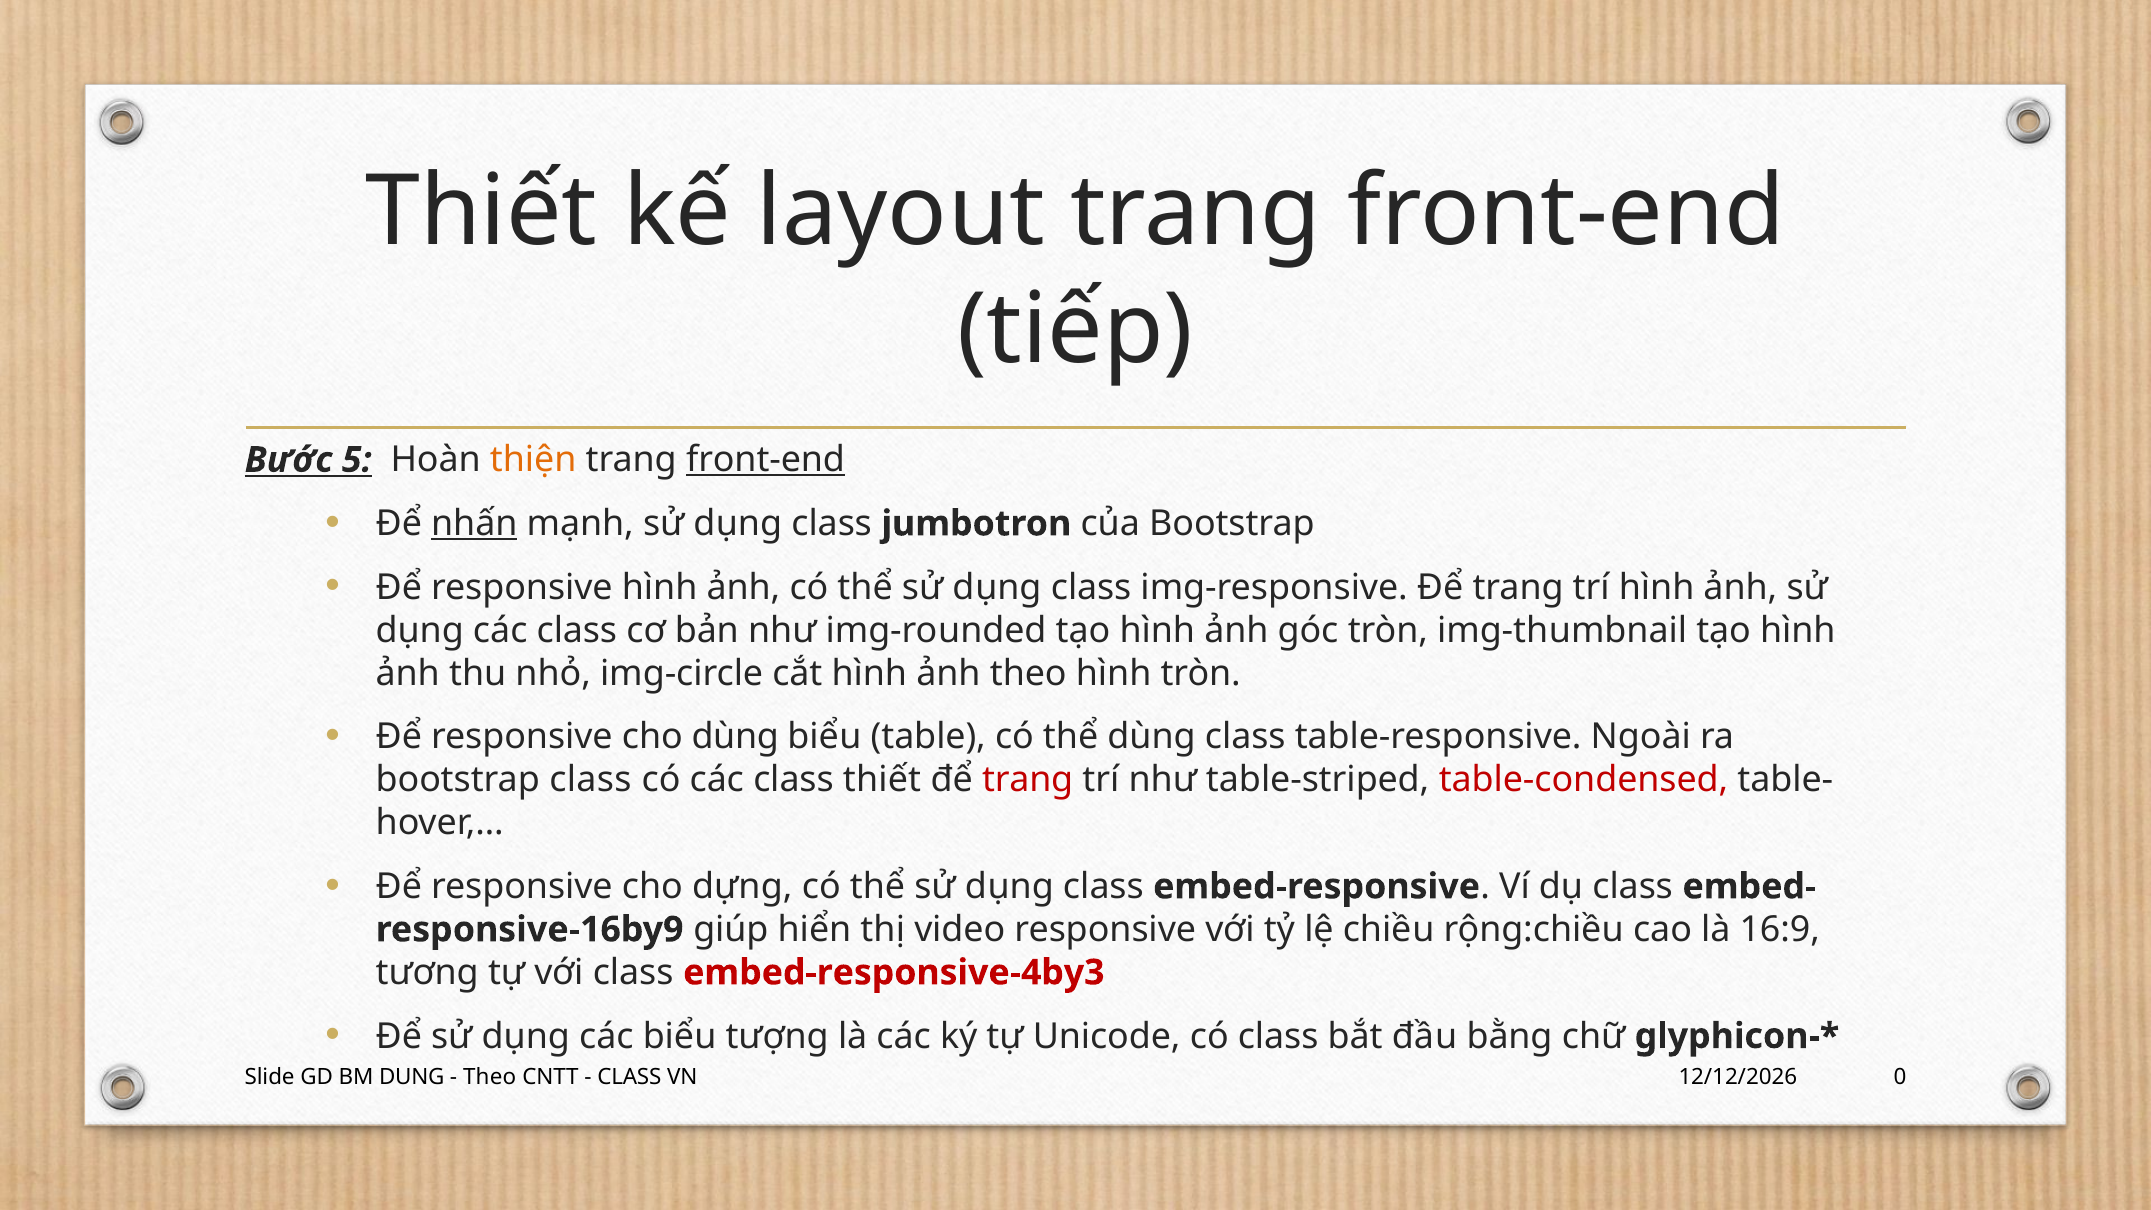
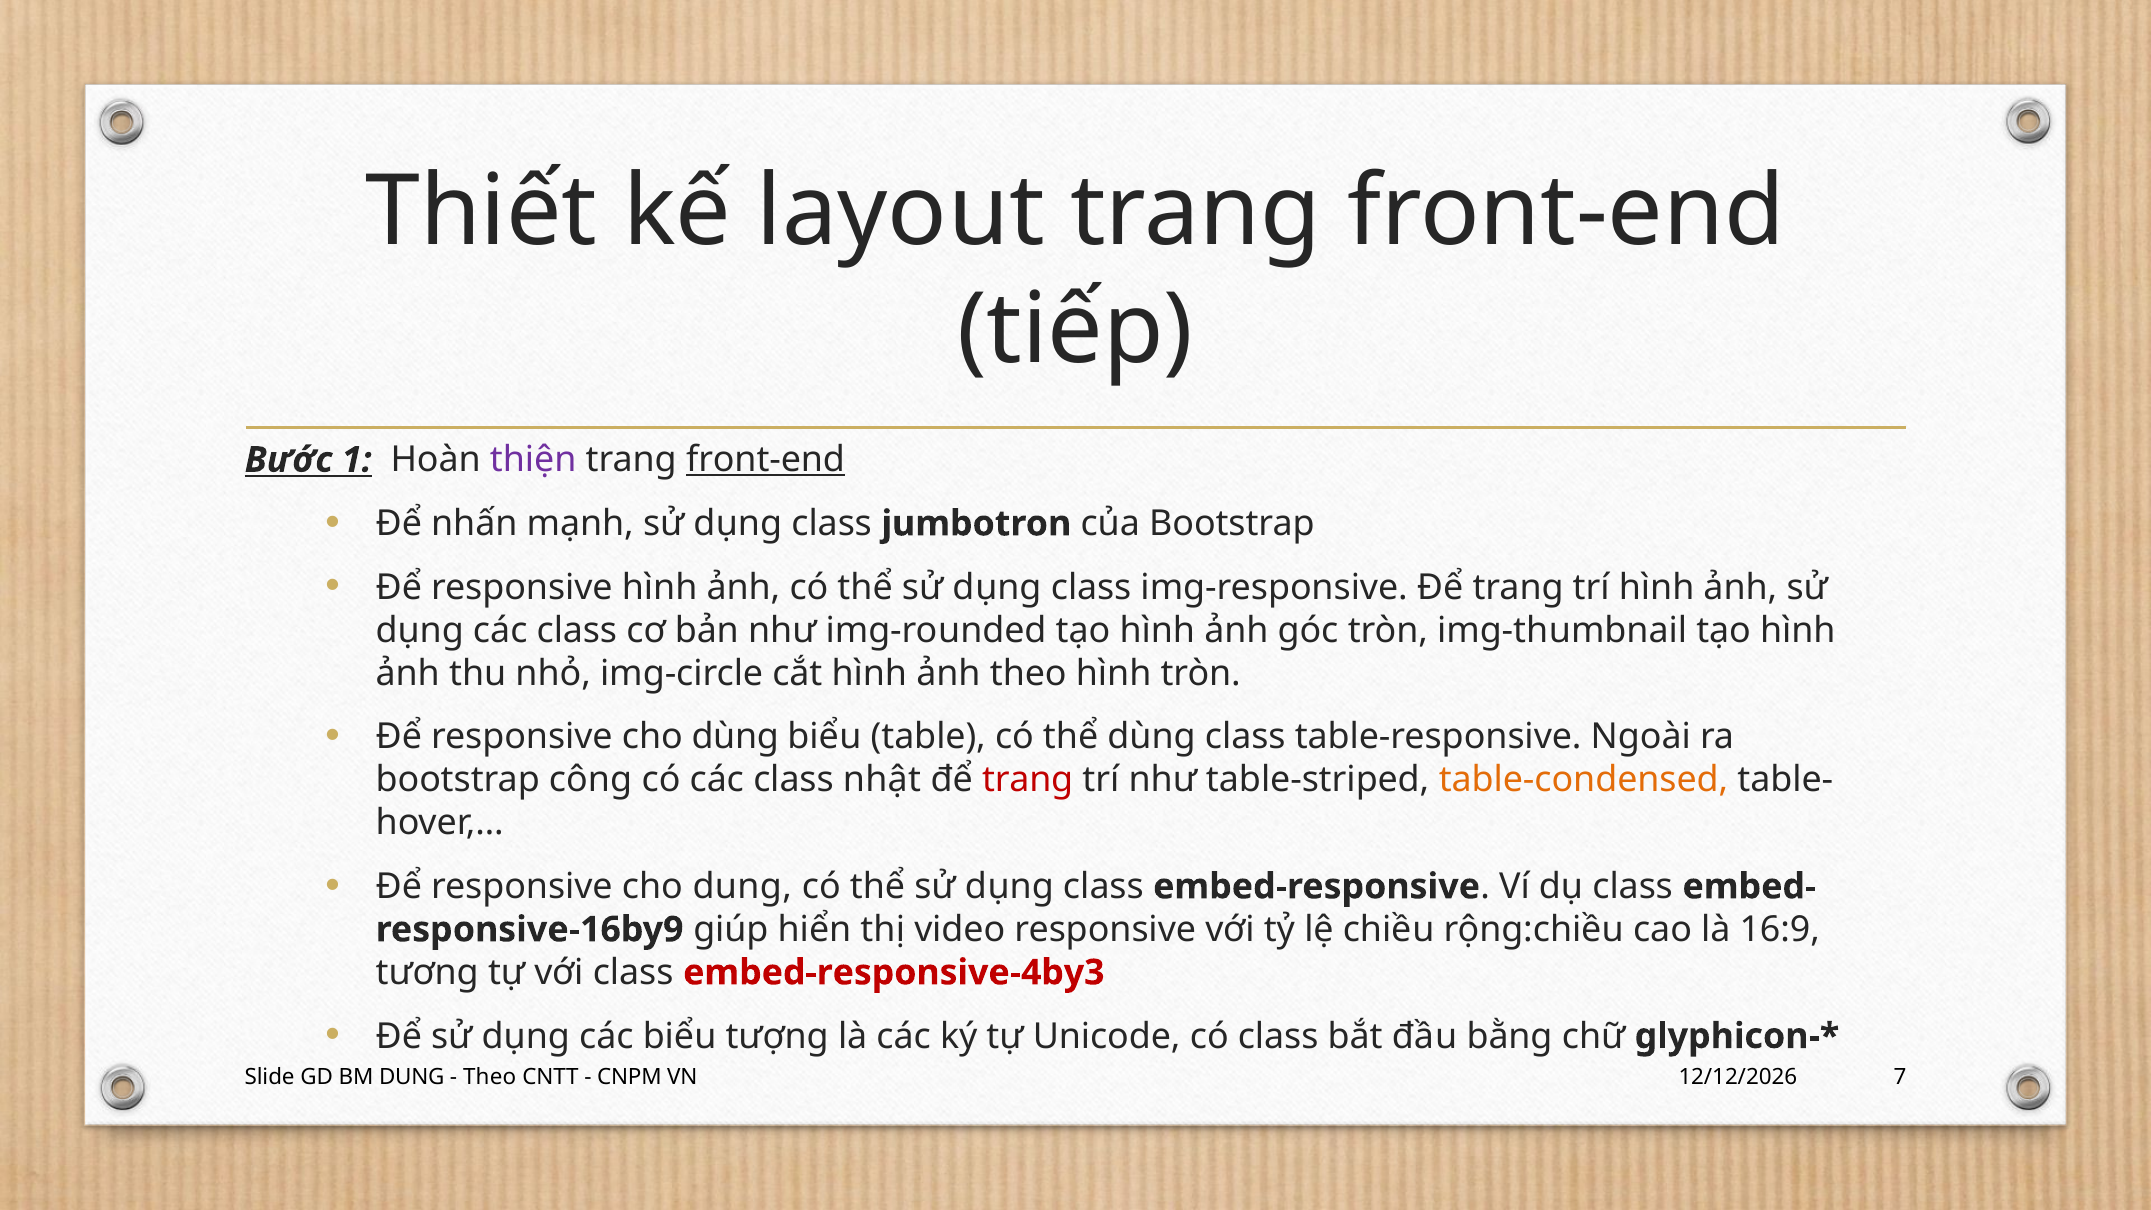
5: 5 -> 1
thiện colour: orange -> purple
nhấn underline: present -> none
bootstrap class: class -> công
class thiết: thiết -> nhật
table-condensed colour: red -> orange
dựng: dựng -> dụng
CLASS at (629, 1078): CLASS -> CNPM
0: 0 -> 7
